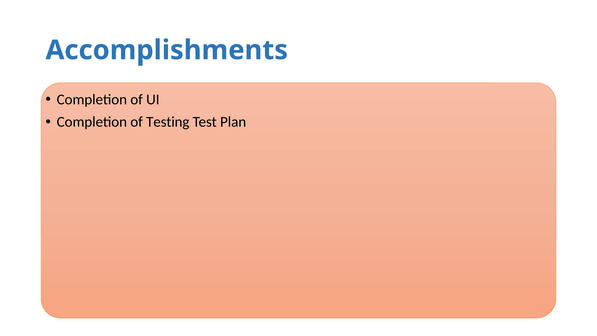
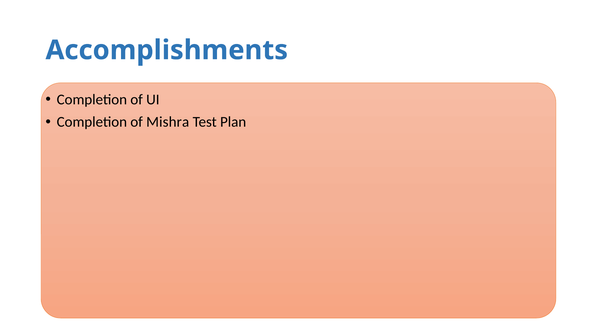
Testing: Testing -> Mishra
